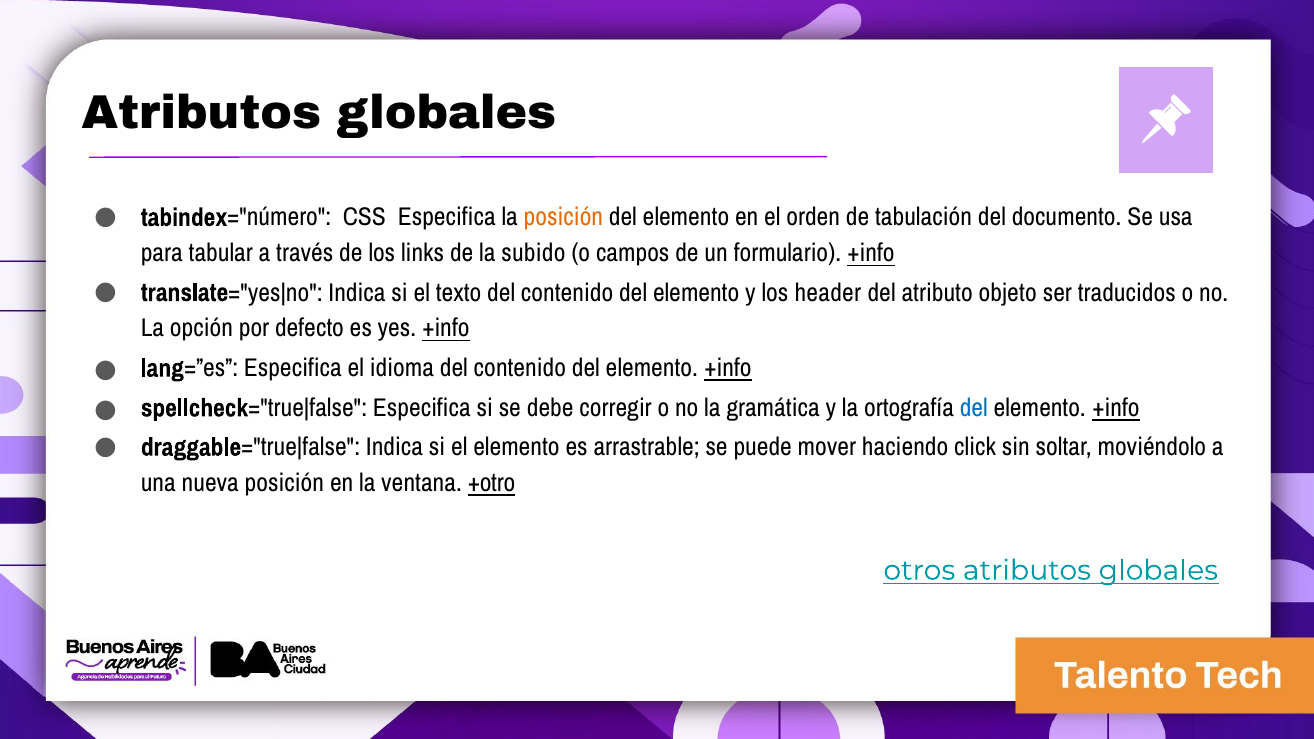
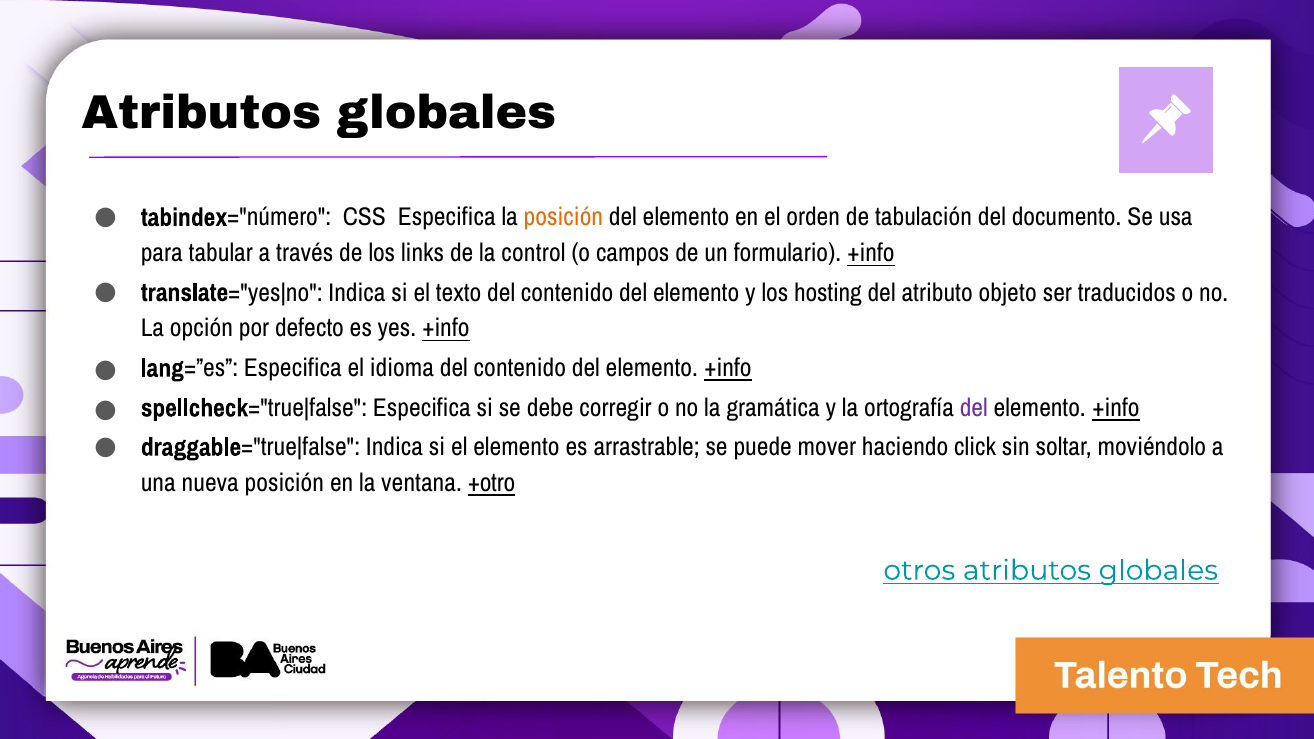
subido: subido -> control
header: header -> hosting
del at (974, 408) colour: blue -> purple
